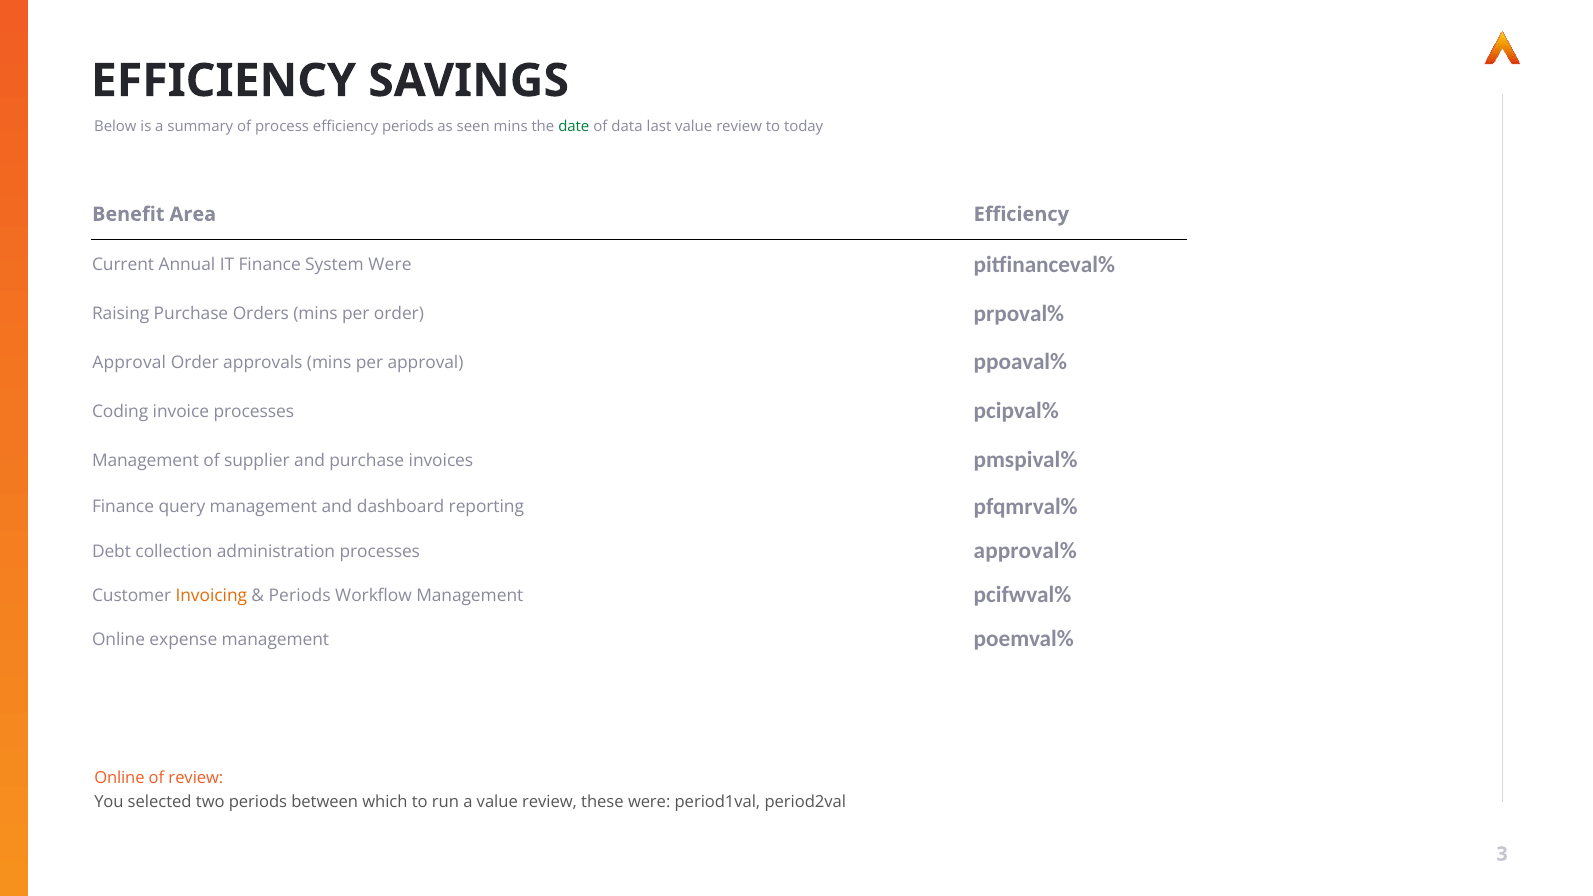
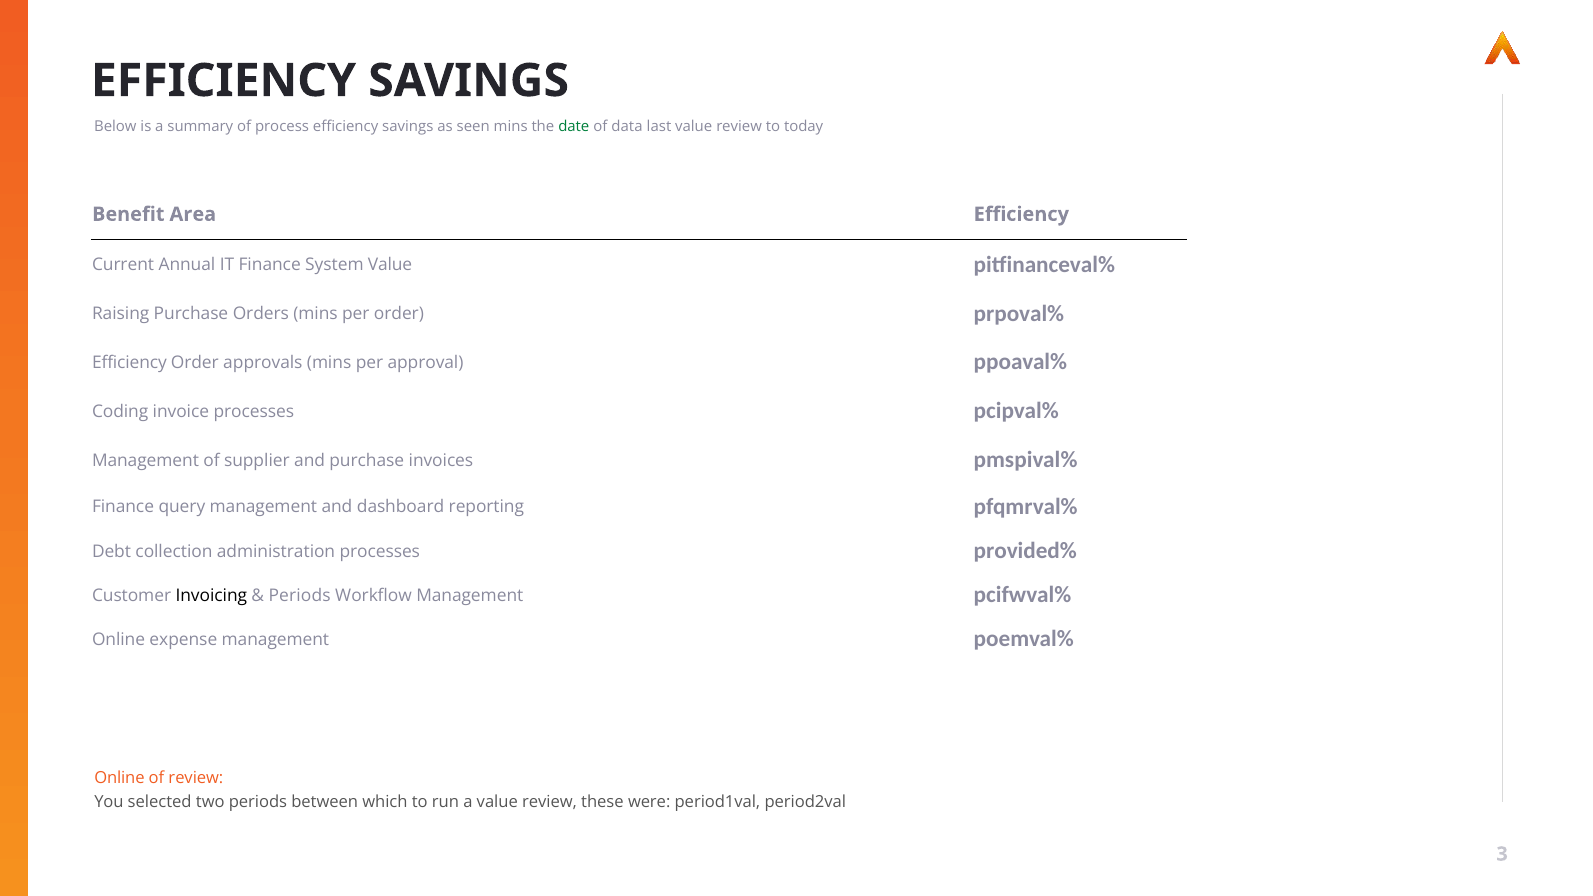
process efficiency periods: periods -> savings
System Were: Were -> Value
Approval at (129, 363): Approval -> Efficiency
approval%: approval% -> provided%
Invoicing colour: orange -> black
